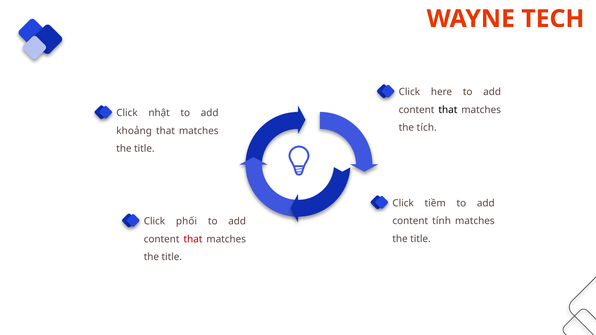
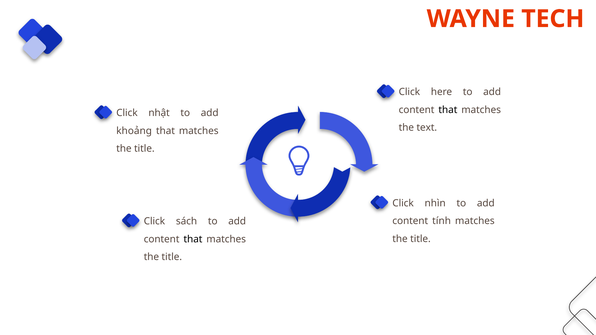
tích: tích -> text
tiềm: tiềm -> nhìn
phối: phối -> sách
that at (193, 239) colour: red -> black
